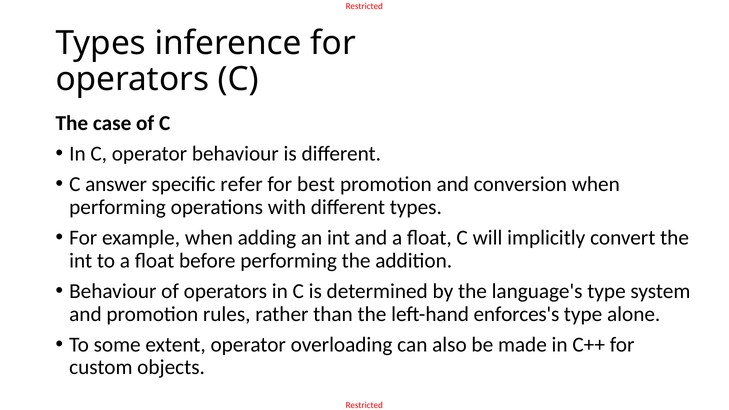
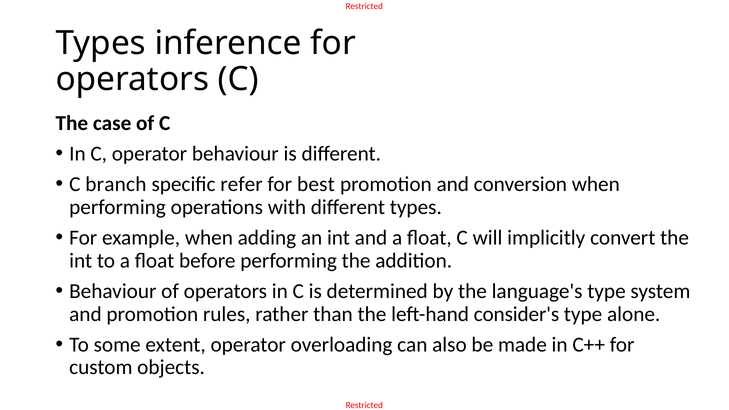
answer: answer -> branch
enforces's: enforces's -> consider's
